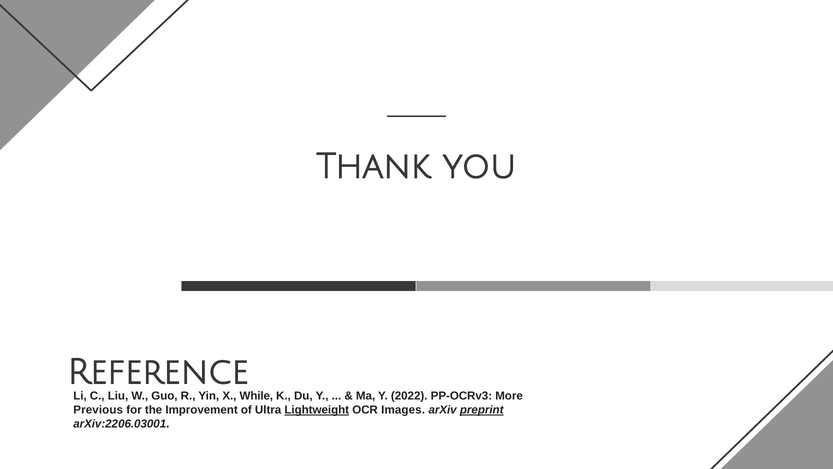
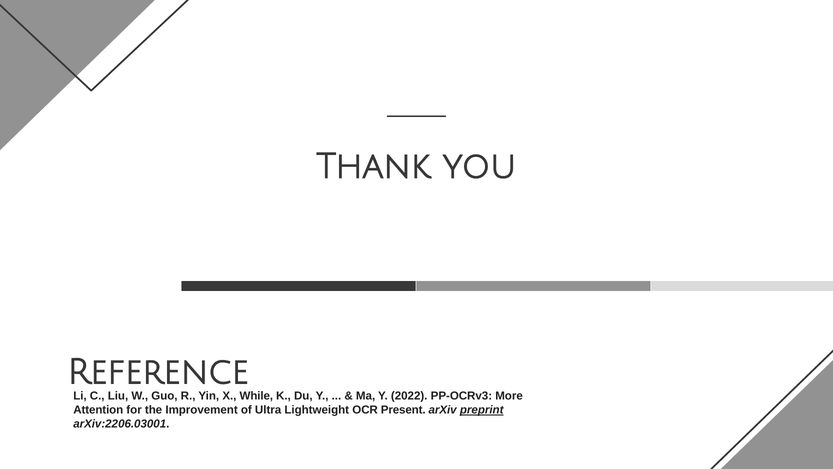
Previous: Previous -> Attention
Lightweight underline: present -> none
Images: Images -> Present
